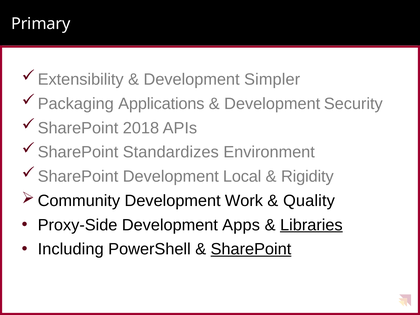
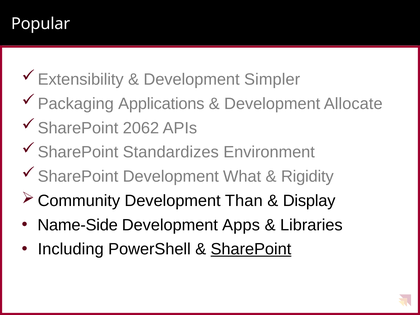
Primary: Primary -> Popular
Security: Security -> Allocate
2018: 2018 -> 2062
Local: Local -> What
Work: Work -> Than
Quality: Quality -> Display
Proxy-Side: Proxy-Side -> Name-Side
Libraries underline: present -> none
